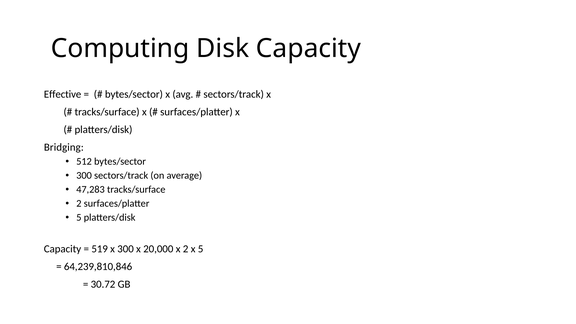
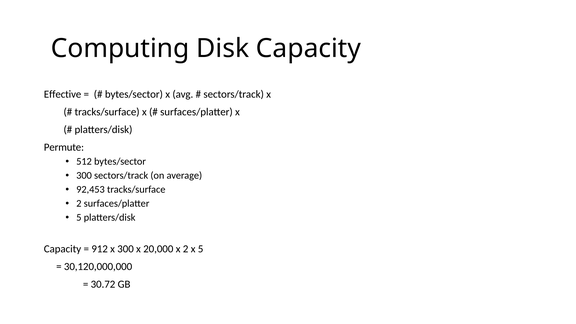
Bridging: Bridging -> Permute
47,283: 47,283 -> 92,453
519: 519 -> 912
64,239,810,846: 64,239,810,846 -> 30,120,000,000
